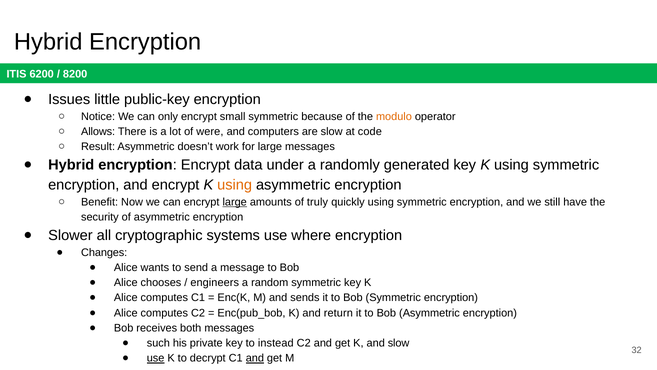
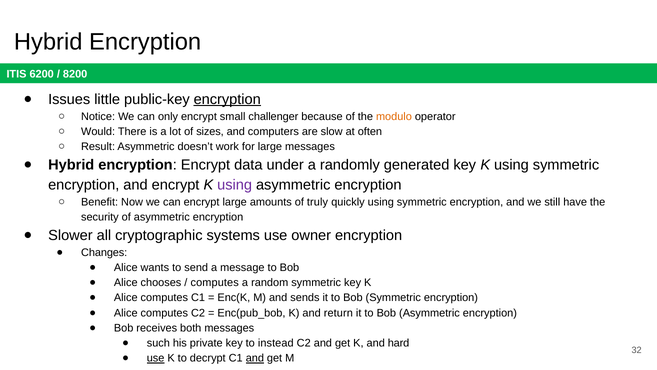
encryption at (227, 99) underline: none -> present
small symmetric: symmetric -> challenger
Allows: Allows -> Would
were: were -> sizes
code: code -> often
using at (235, 185) colour: orange -> purple
large at (235, 202) underline: present -> none
where: where -> owner
engineers at (215, 282): engineers -> computes
and slow: slow -> hard
